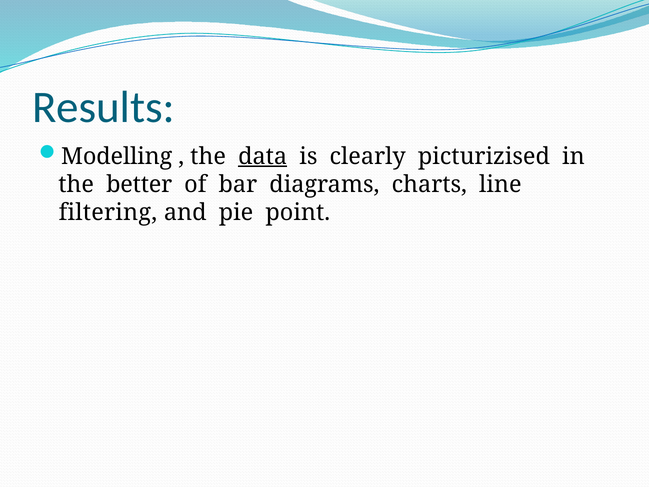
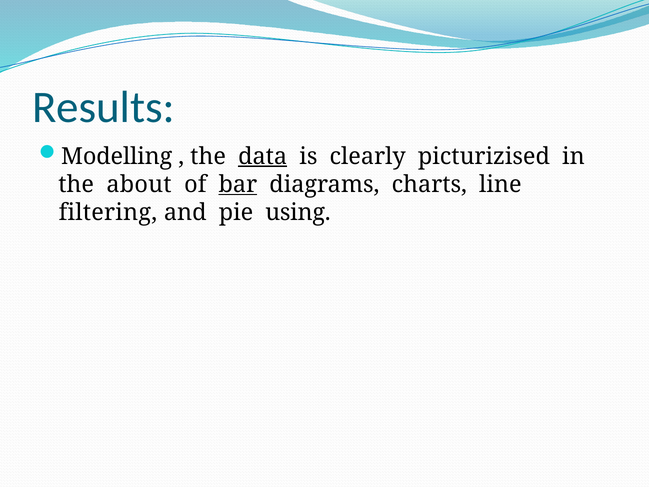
better: better -> about
bar underline: none -> present
point: point -> using
